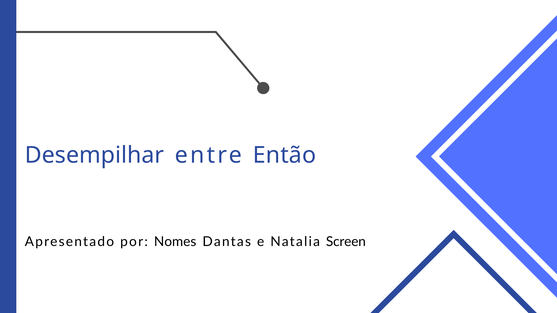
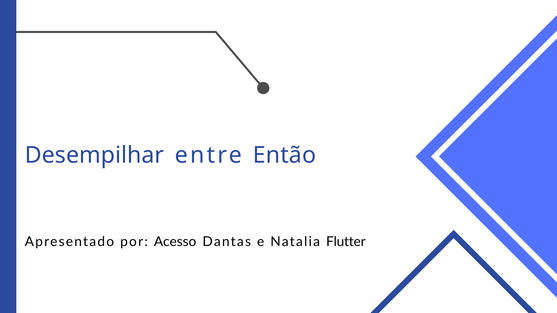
Nomes: Nomes -> Acesso
Screen: Screen -> Flutter
